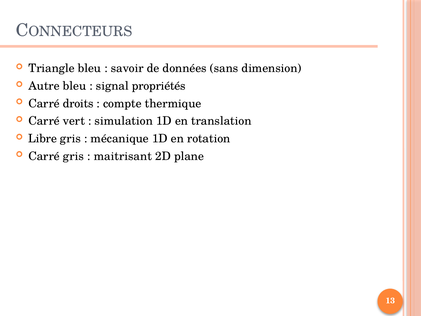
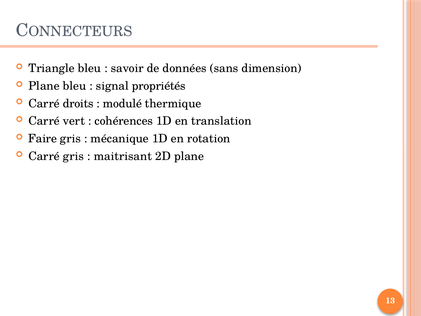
Autre at (44, 86): Autre -> Plane
compte: compte -> modulé
simulation: simulation -> cohérences
Libre: Libre -> Faire
